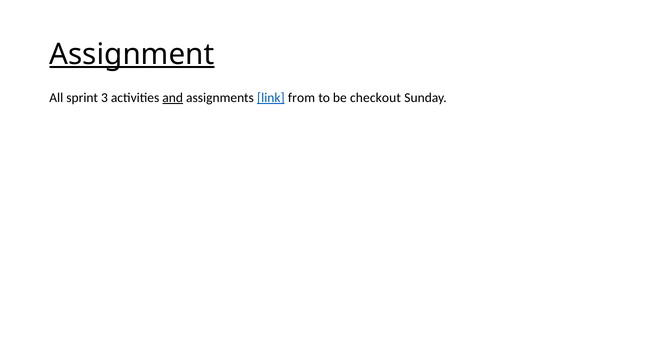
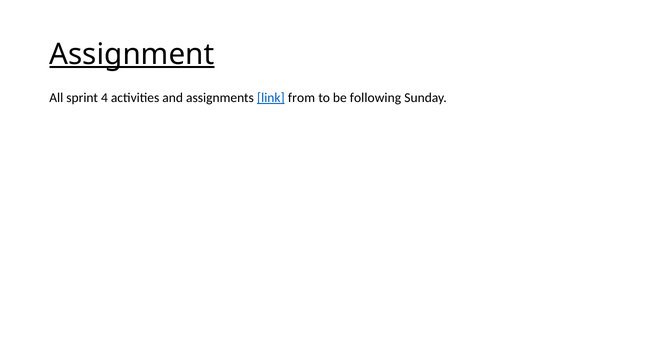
3: 3 -> 4
and underline: present -> none
checkout: checkout -> following
